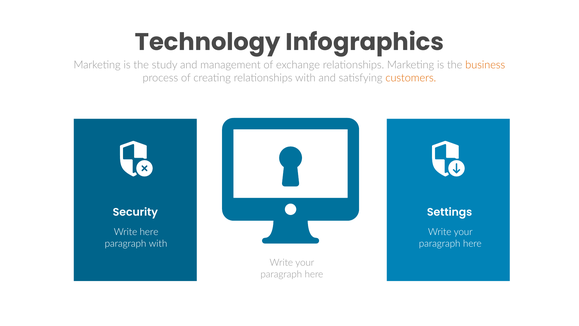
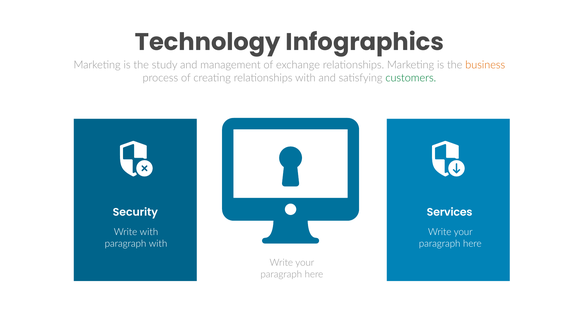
customers colour: orange -> green
Settings: Settings -> Services
Write here: here -> with
